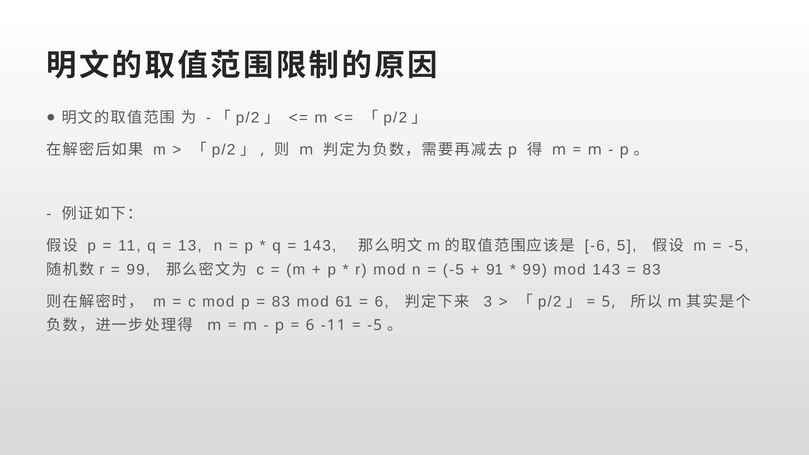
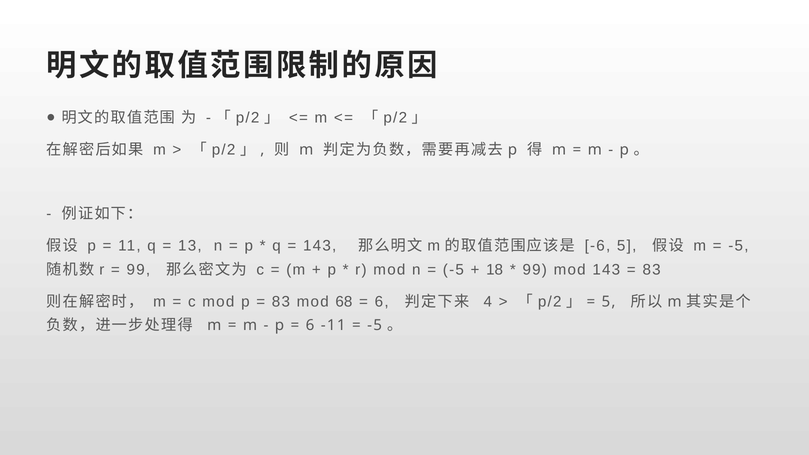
91: 91 -> 18
61: 61 -> 68
3: 3 -> 4
